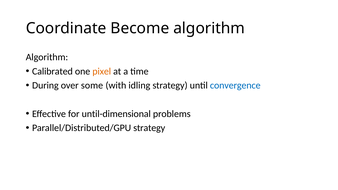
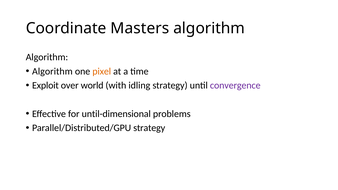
Become: Become -> Masters
Calibrated at (52, 71): Calibrated -> Algorithm
During: During -> Exploit
some: some -> world
convergence colour: blue -> purple
